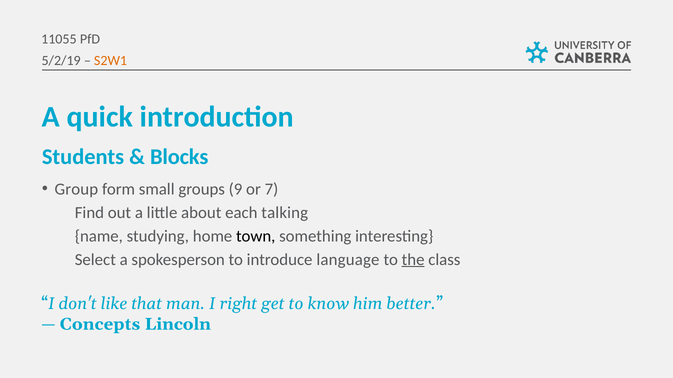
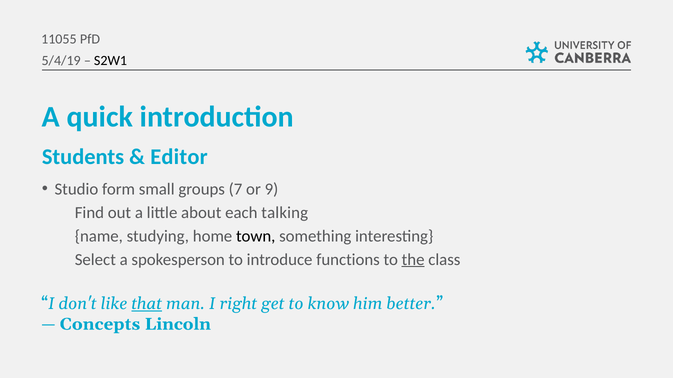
5/2/19: 5/2/19 -> 5/4/19
S2W1 colour: orange -> black
Blocks: Blocks -> Editor
Group: Group -> Studio
9: 9 -> 7
7: 7 -> 9
language: language -> functions
that underline: none -> present
